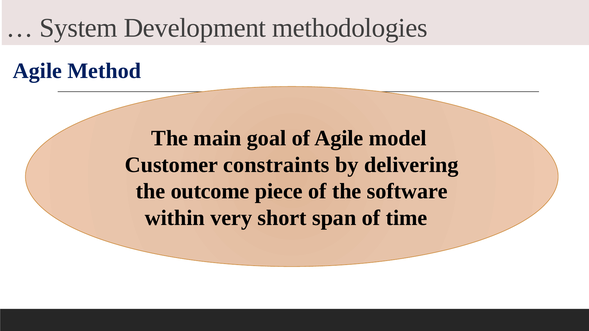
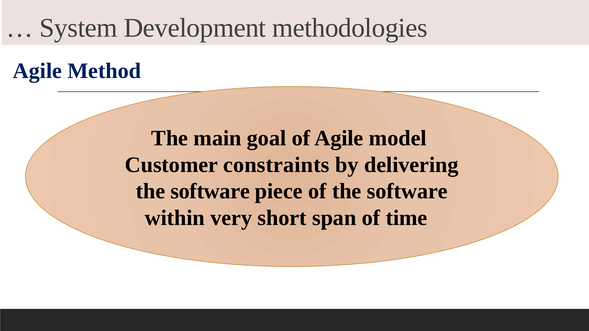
outcome at (210, 191): outcome -> software
